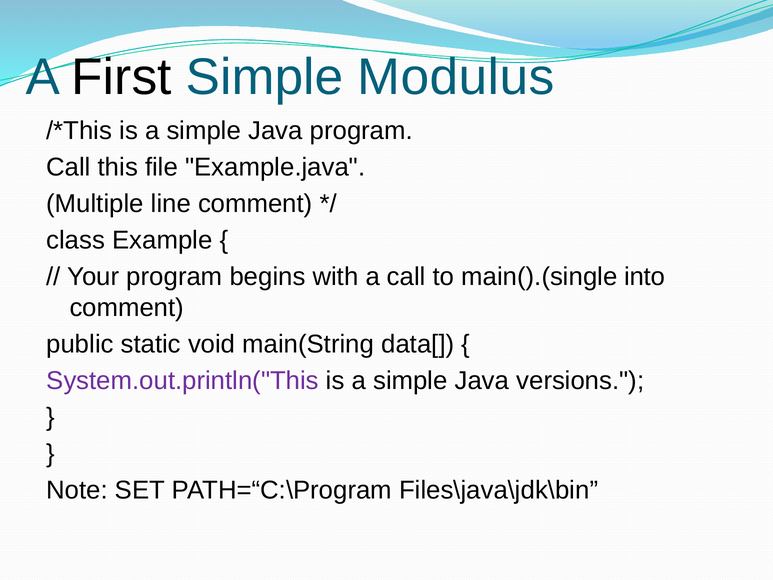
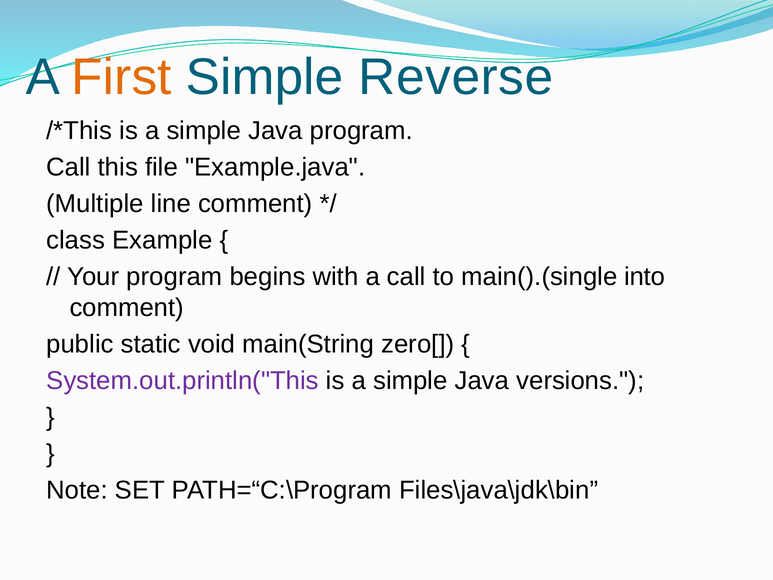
First colour: black -> orange
Modulus: Modulus -> Reverse
data[: data[ -> zero[
